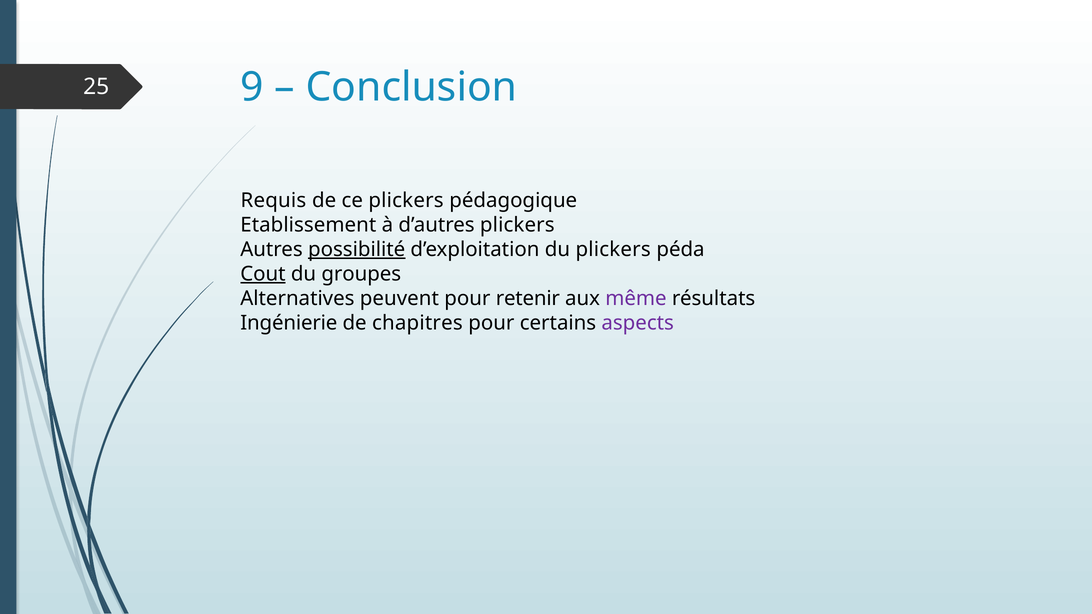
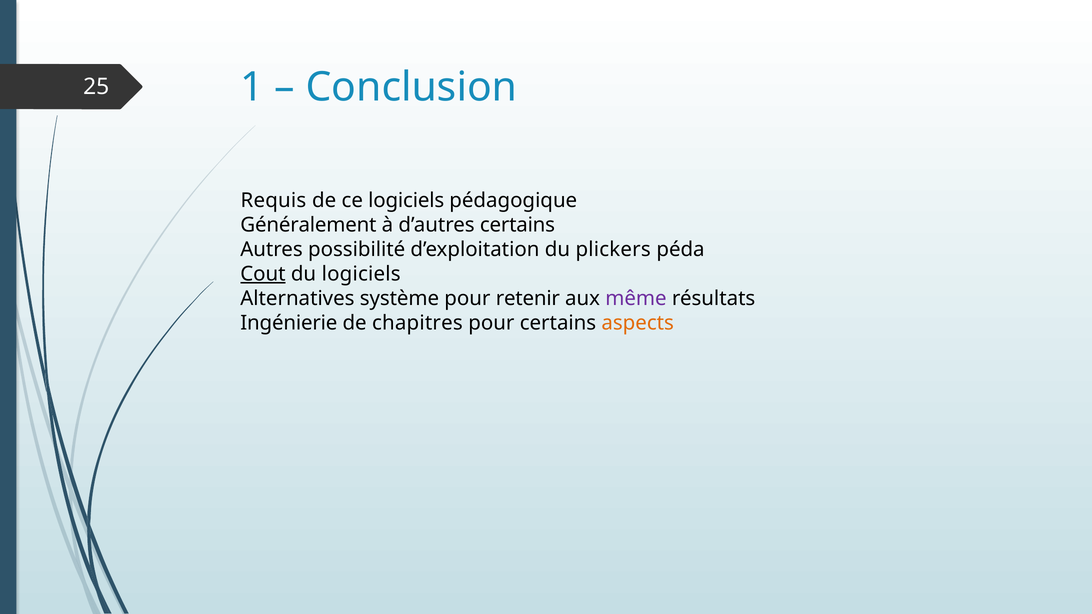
9: 9 -> 1
ce plickers: plickers -> logiciels
Etablissement: Etablissement -> Généralement
d’autres plickers: plickers -> certains
possibilité underline: present -> none
du groupes: groupes -> logiciels
peuvent: peuvent -> système
aspects colour: purple -> orange
